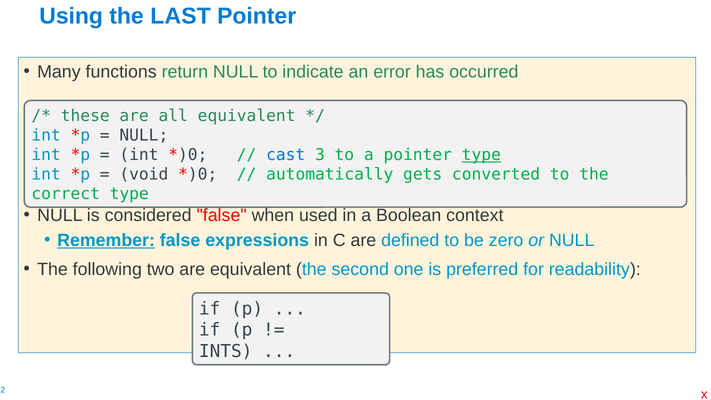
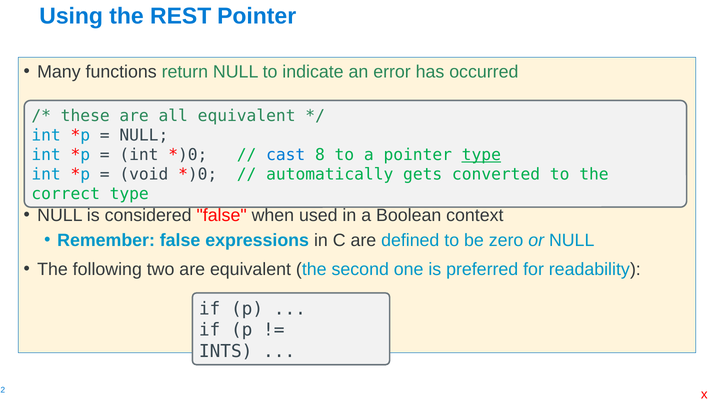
LAST: LAST -> REST
3: 3 -> 8
Remember underline: present -> none
